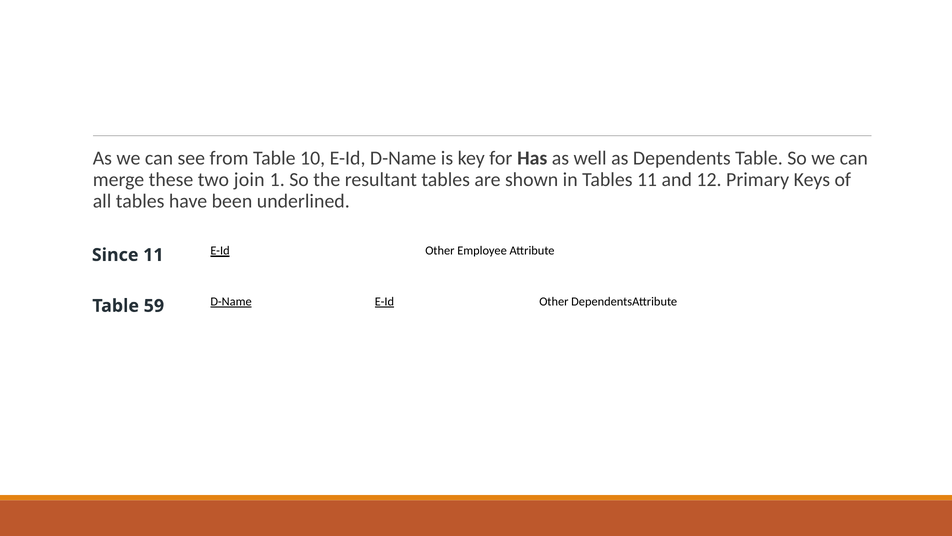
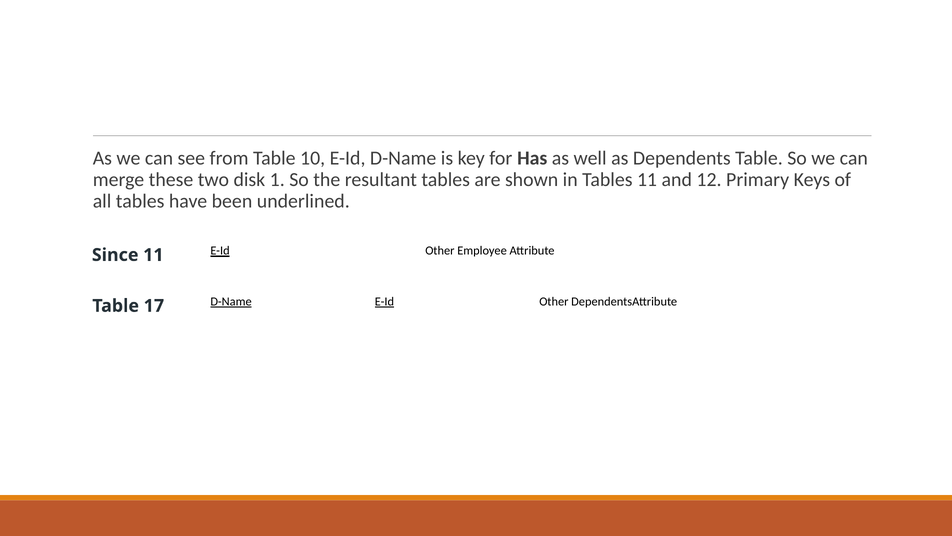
join: join -> disk
59: 59 -> 17
